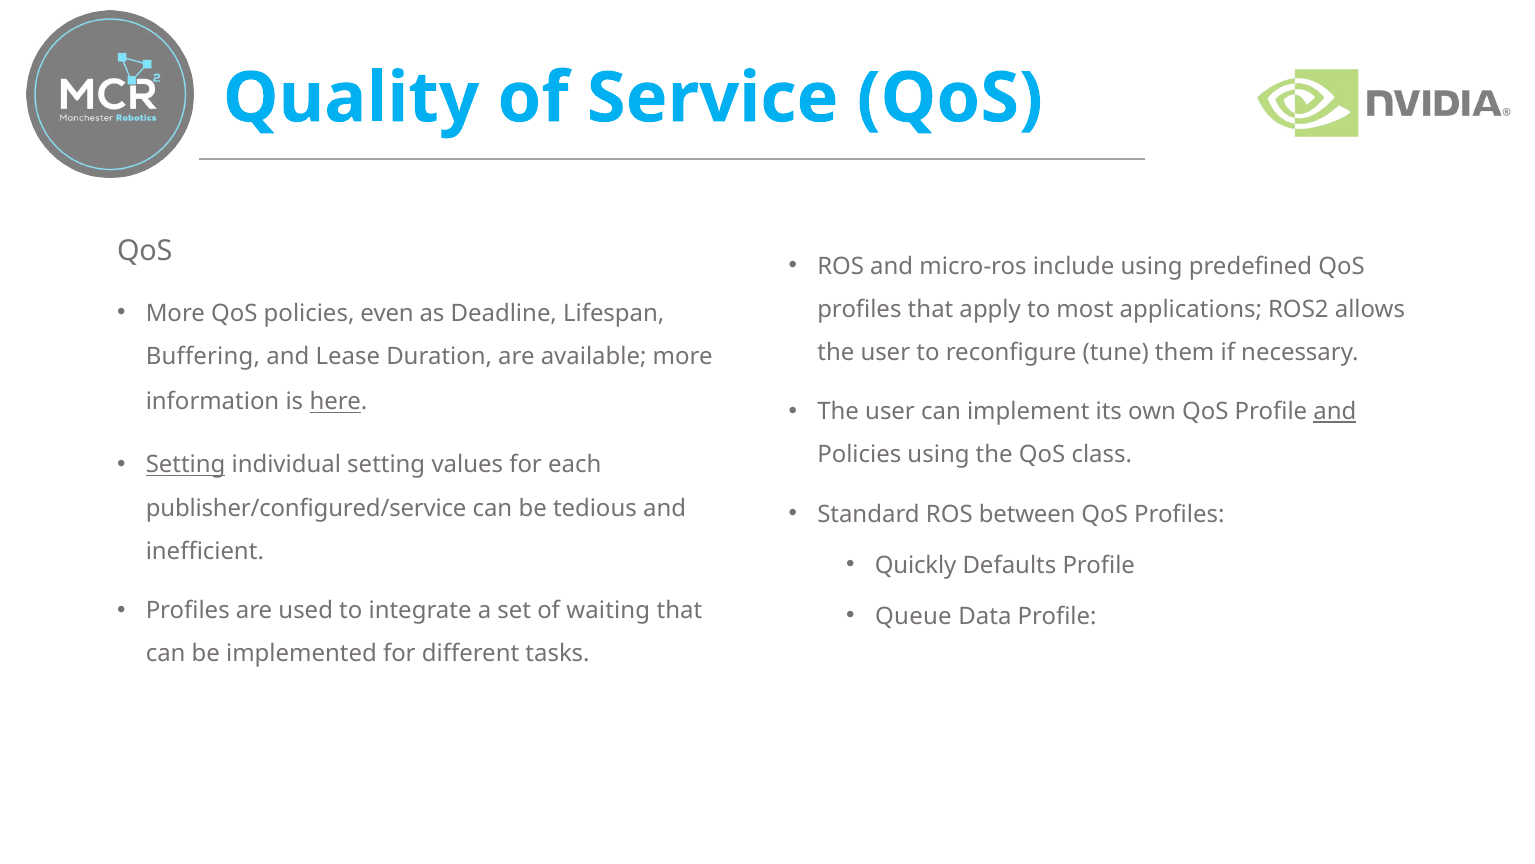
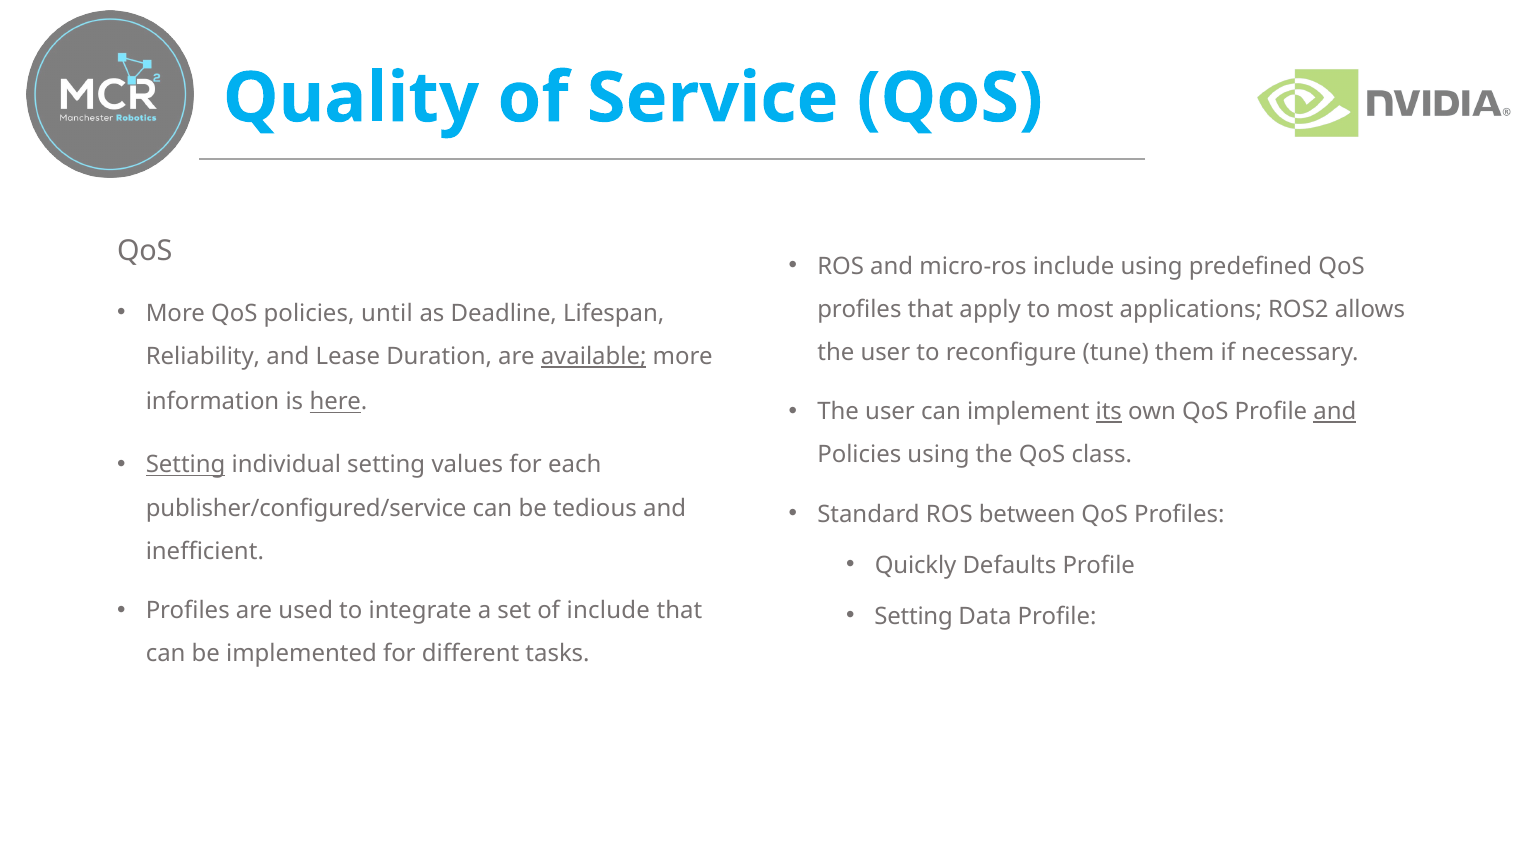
even: even -> until
Buffering: Buffering -> Reliability
available underline: none -> present
its underline: none -> present
of waiting: waiting -> include
Queue at (913, 616): Queue -> Setting
